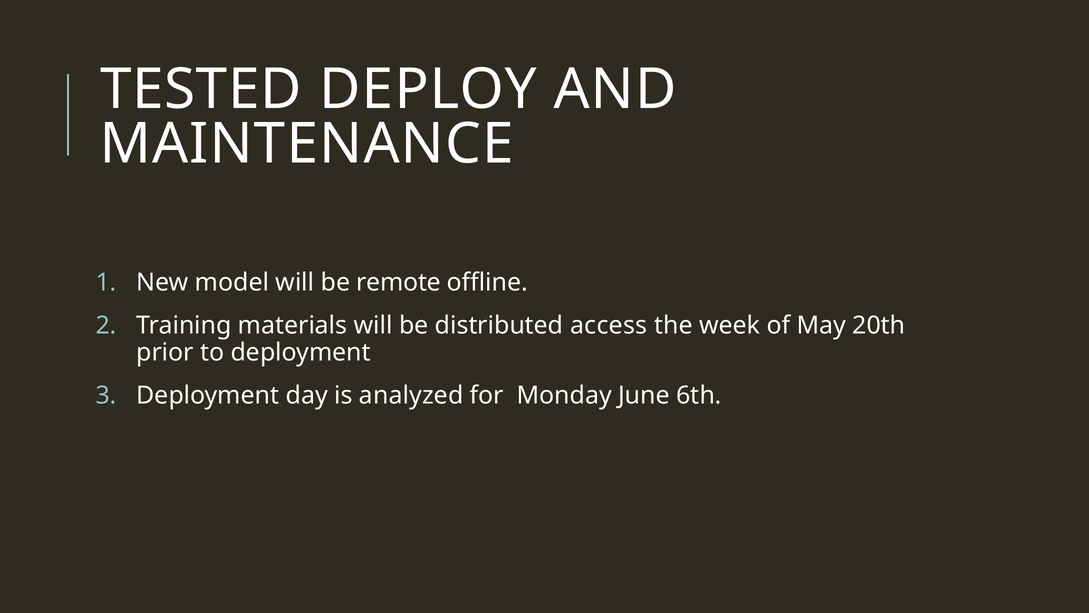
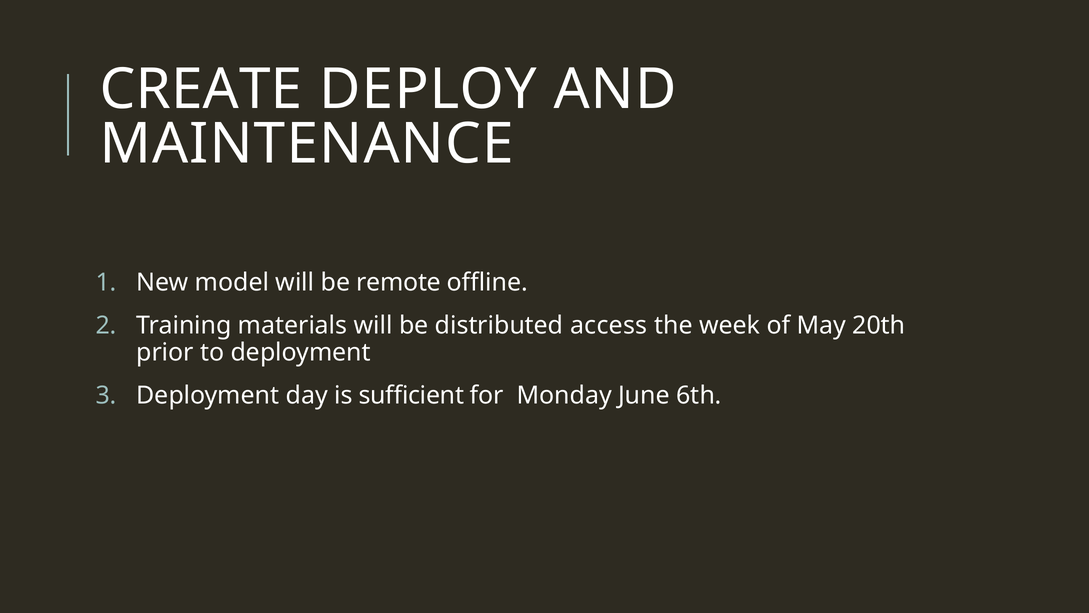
TESTED: TESTED -> CREATE
analyzed: analyzed -> sufficient
